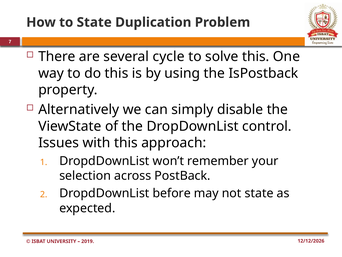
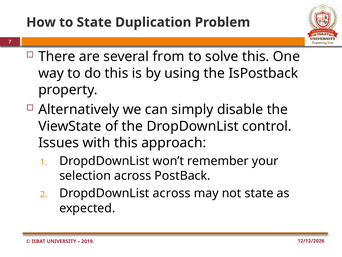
cycle: cycle -> from
DropdDownList before: before -> across
